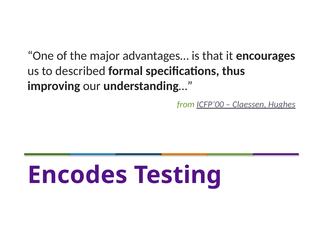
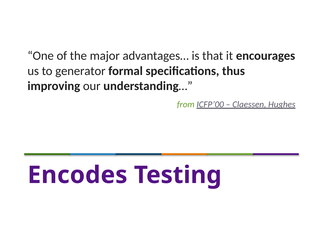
described: described -> generator
